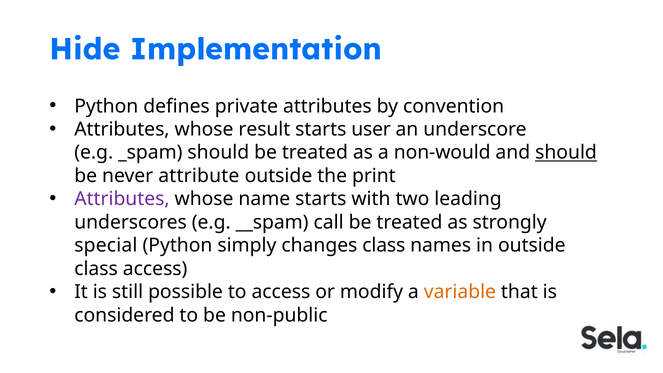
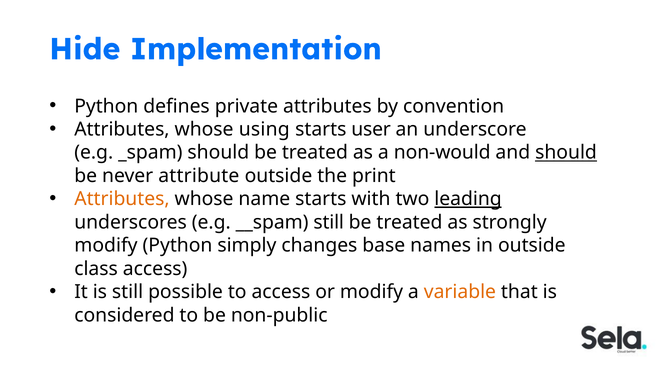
result: result -> using
Attributes at (122, 199) colour: purple -> orange
leading underline: none -> present
__spam call: call -> still
special at (106, 245): special -> modify
changes class: class -> base
